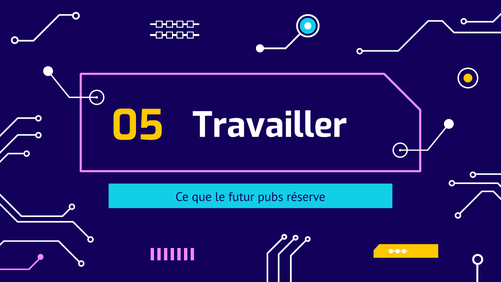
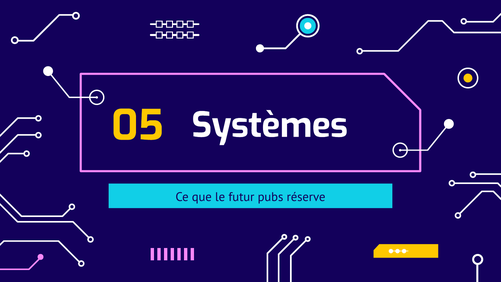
Travailler: Travailler -> Systèmes
